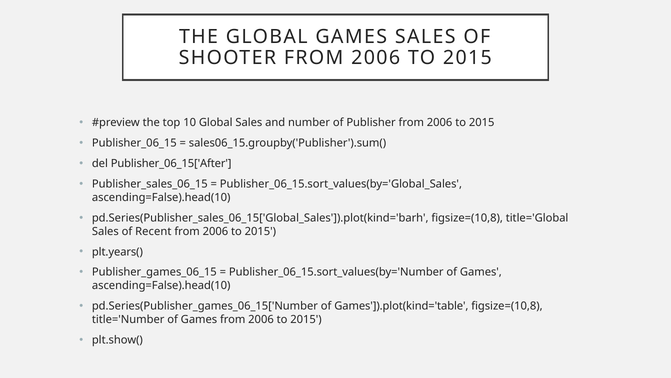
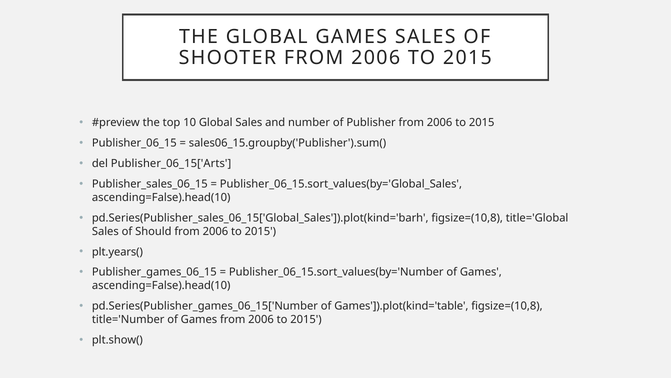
Publisher_06_15['After: Publisher_06_15['After -> Publisher_06_15['Arts
Recent: Recent -> Should
